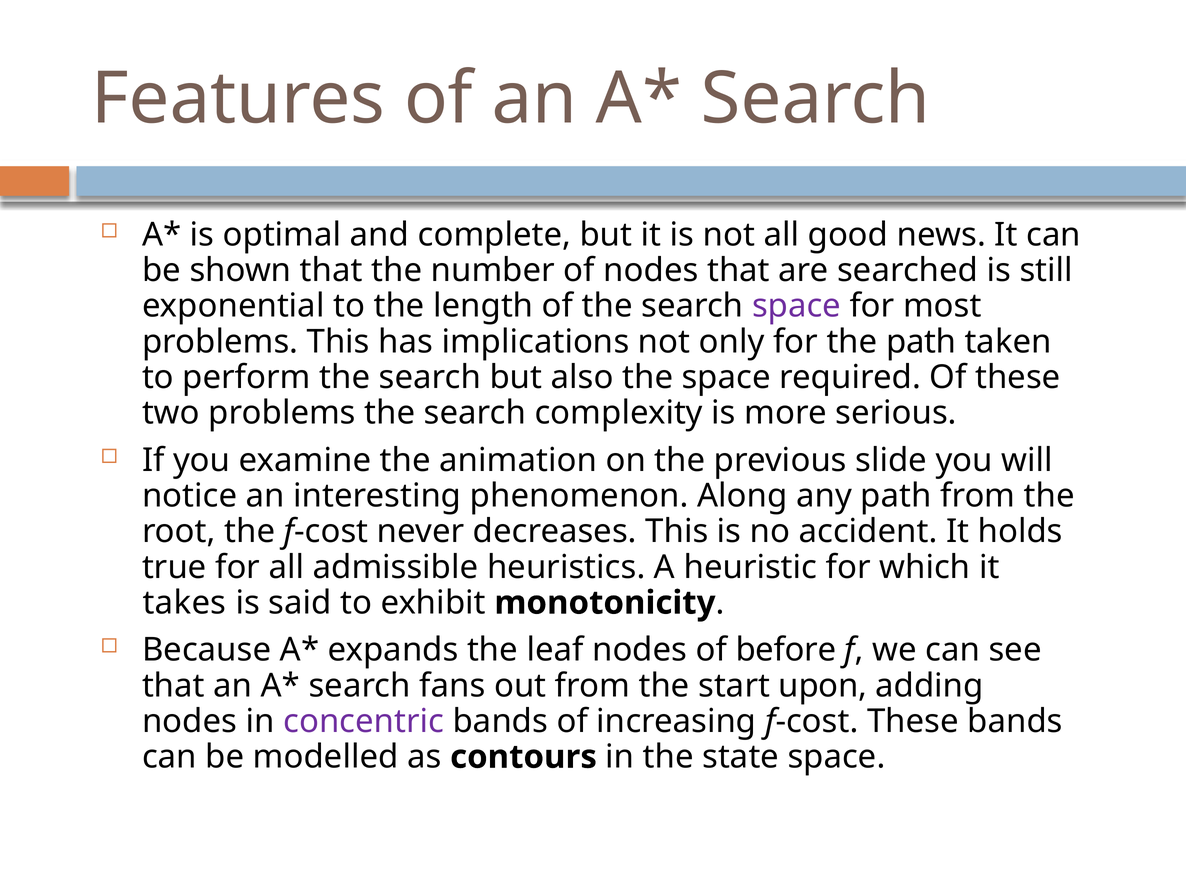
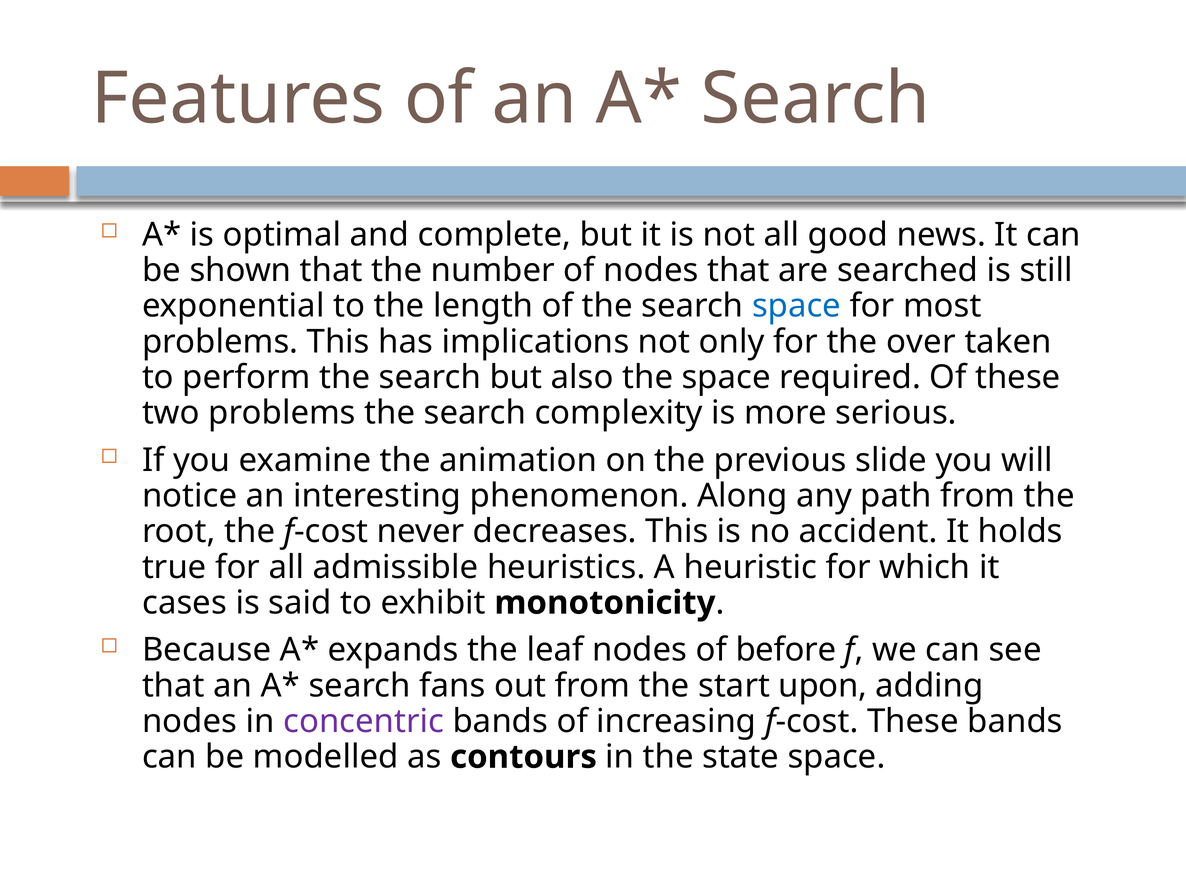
space at (796, 306) colour: purple -> blue
the path: path -> over
takes: takes -> cases
